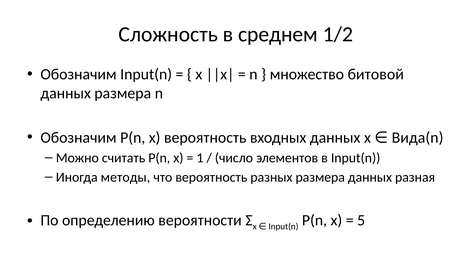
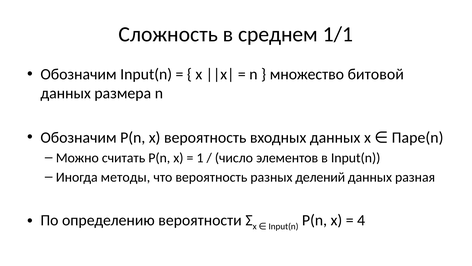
1/2: 1/2 -> 1/1
Вида(n: Вида(n -> Паре(n
разных размера: размера -> делений
5: 5 -> 4
